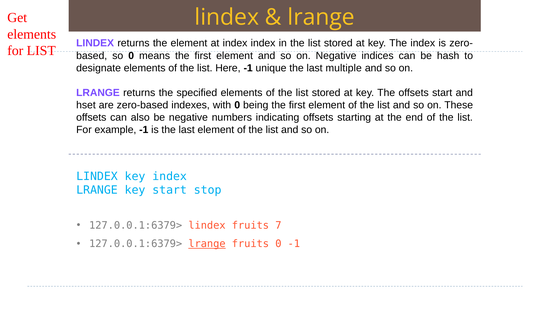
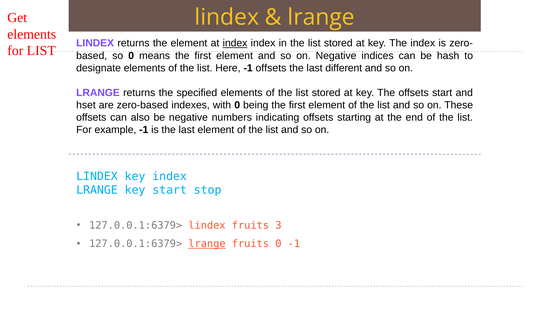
index at (235, 43) underline: none -> present
-1 unique: unique -> offsets
multiple: multiple -> different
7: 7 -> 3
